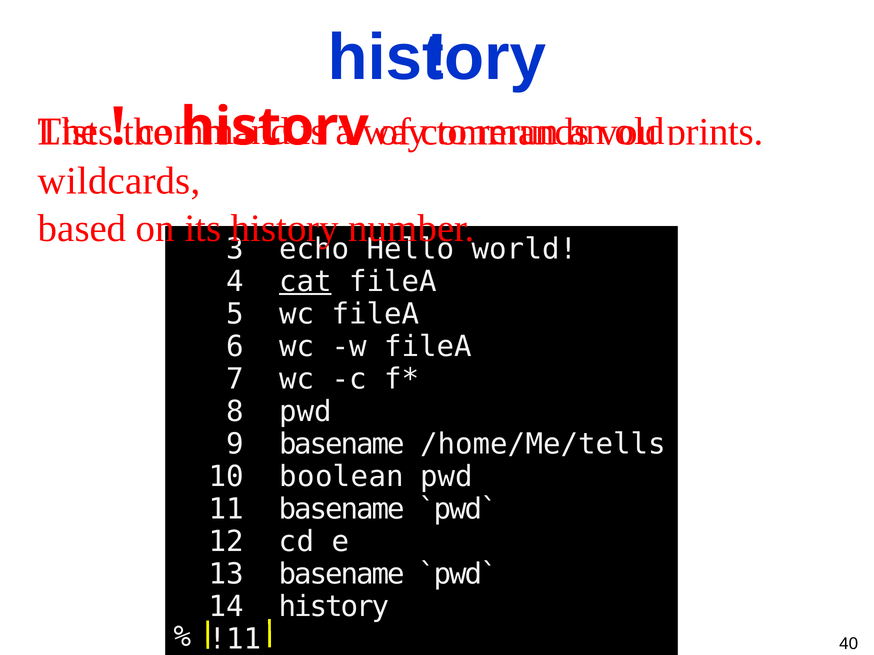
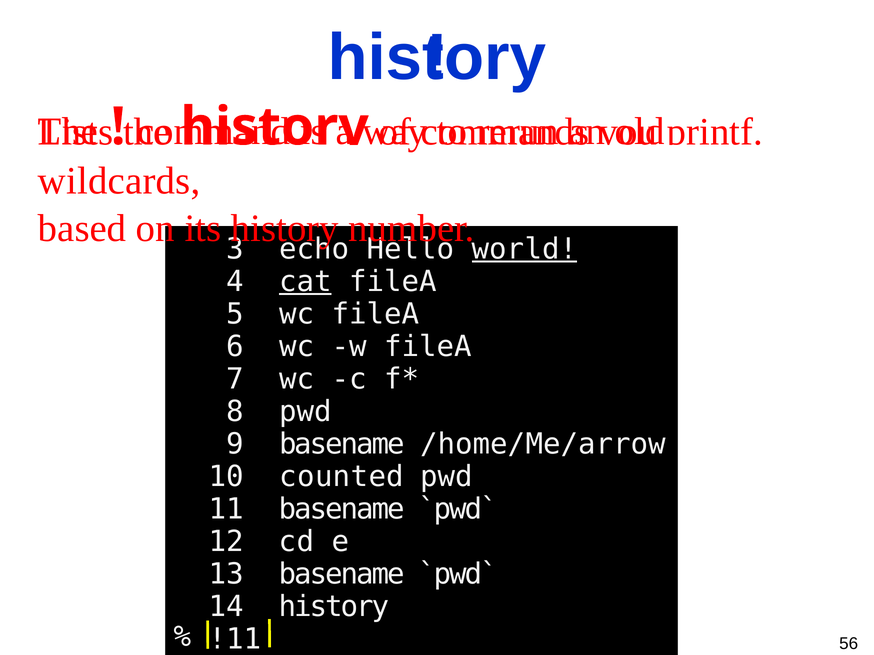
prints: prints -> printf
world underline: none -> present
/home/Me/tells: /home/Me/tells -> /home/Me/arrow
boolean: boolean -> counted
40: 40 -> 56
